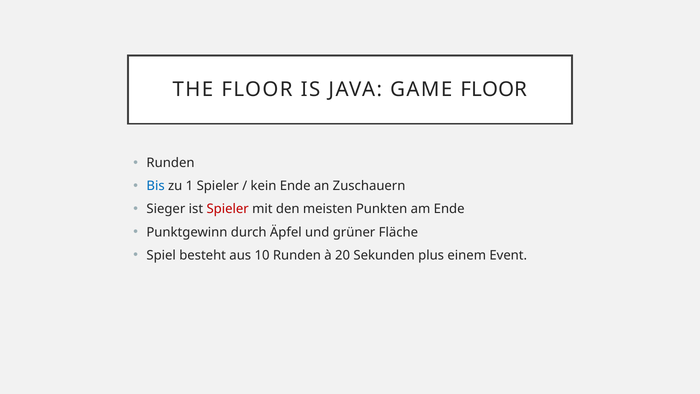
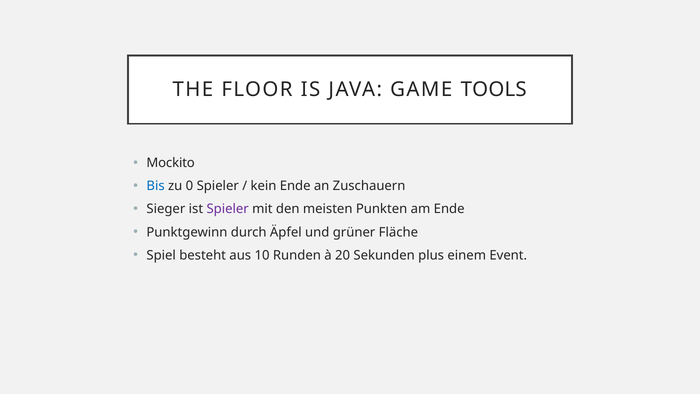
GAME FLOOR: FLOOR -> TOOLS
Runden at (171, 163): Runden -> Mockito
1: 1 -> 0
Spieler at (228, 209) colour: red -> purple
